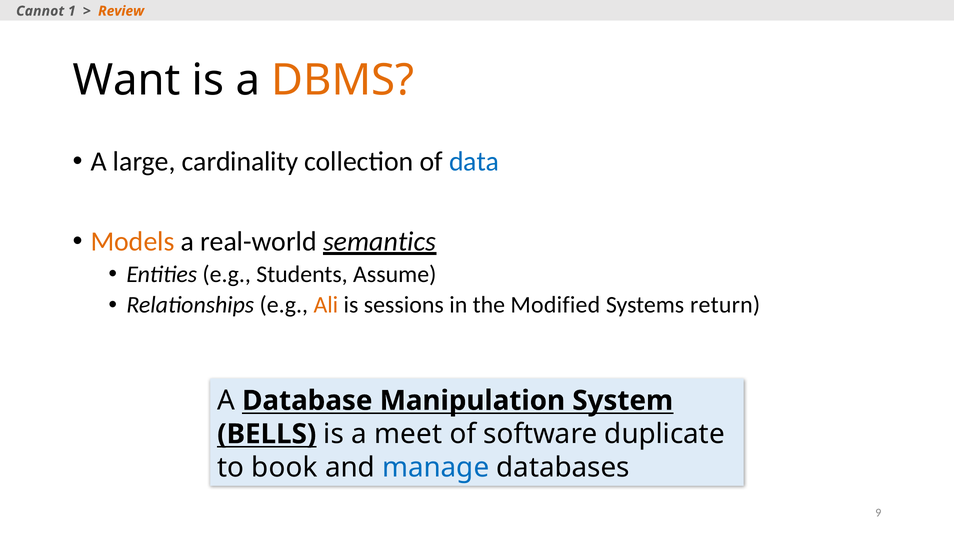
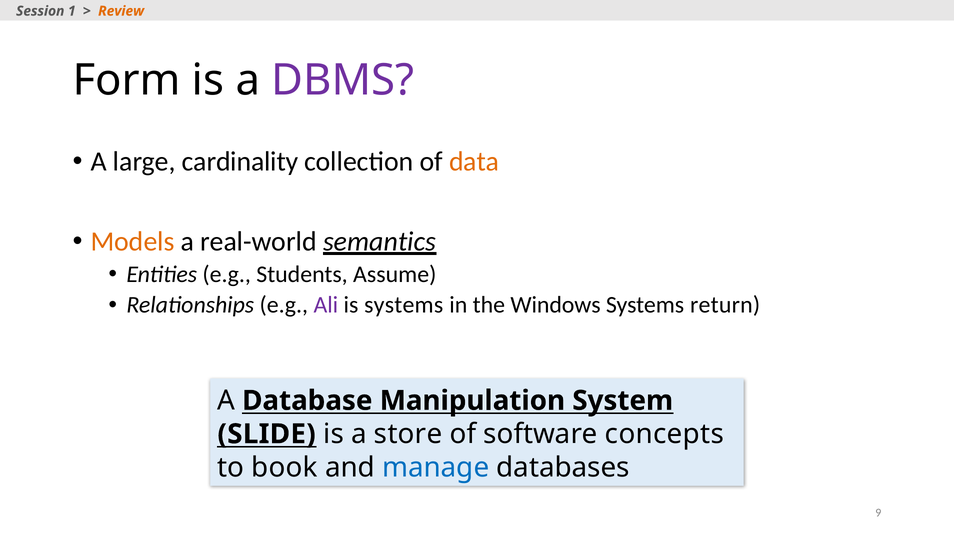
Cannot: Cannot -> Session
Want: Want -> Form
DBMS colour: orange -> purple
data colour: blue -> orange
Ali colour: orange -> purple
is sessions: sessions -> systems
Modified: Modified -> Windows
BELLS: BELLS -> SLIDE
meet: meet -> store
duplicate: duplicate -> concepts
